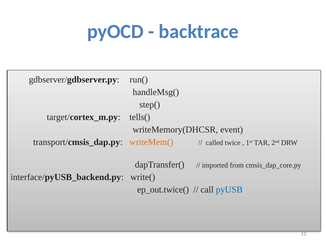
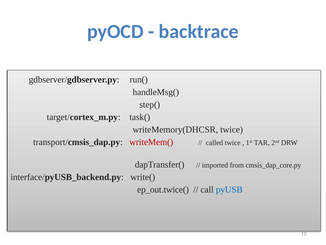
tells(: tells( -> task(
writeMemory(DHCSR event: event -> twice
writeMem( colour: orange -> red
